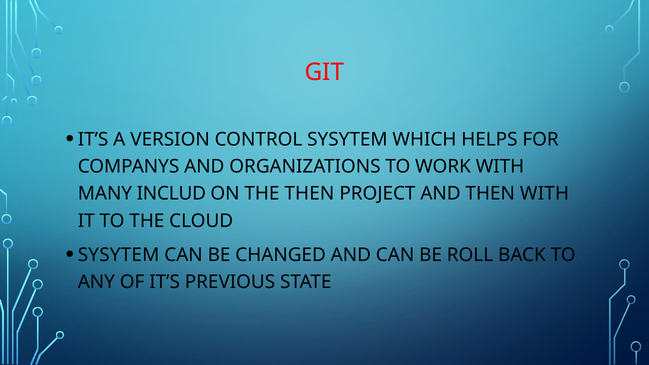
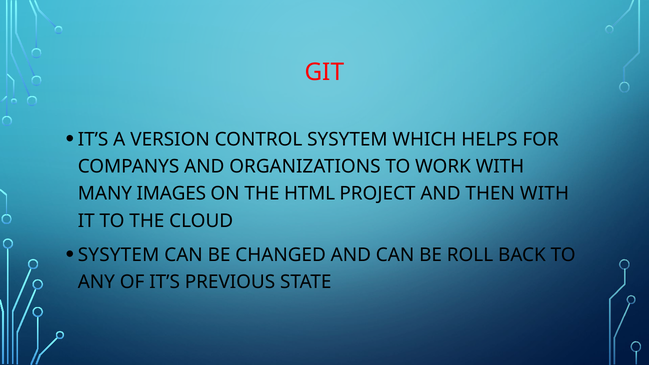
INCLUD: INCLUD -> IMAGES
THE THEN: THEN -> HTML
